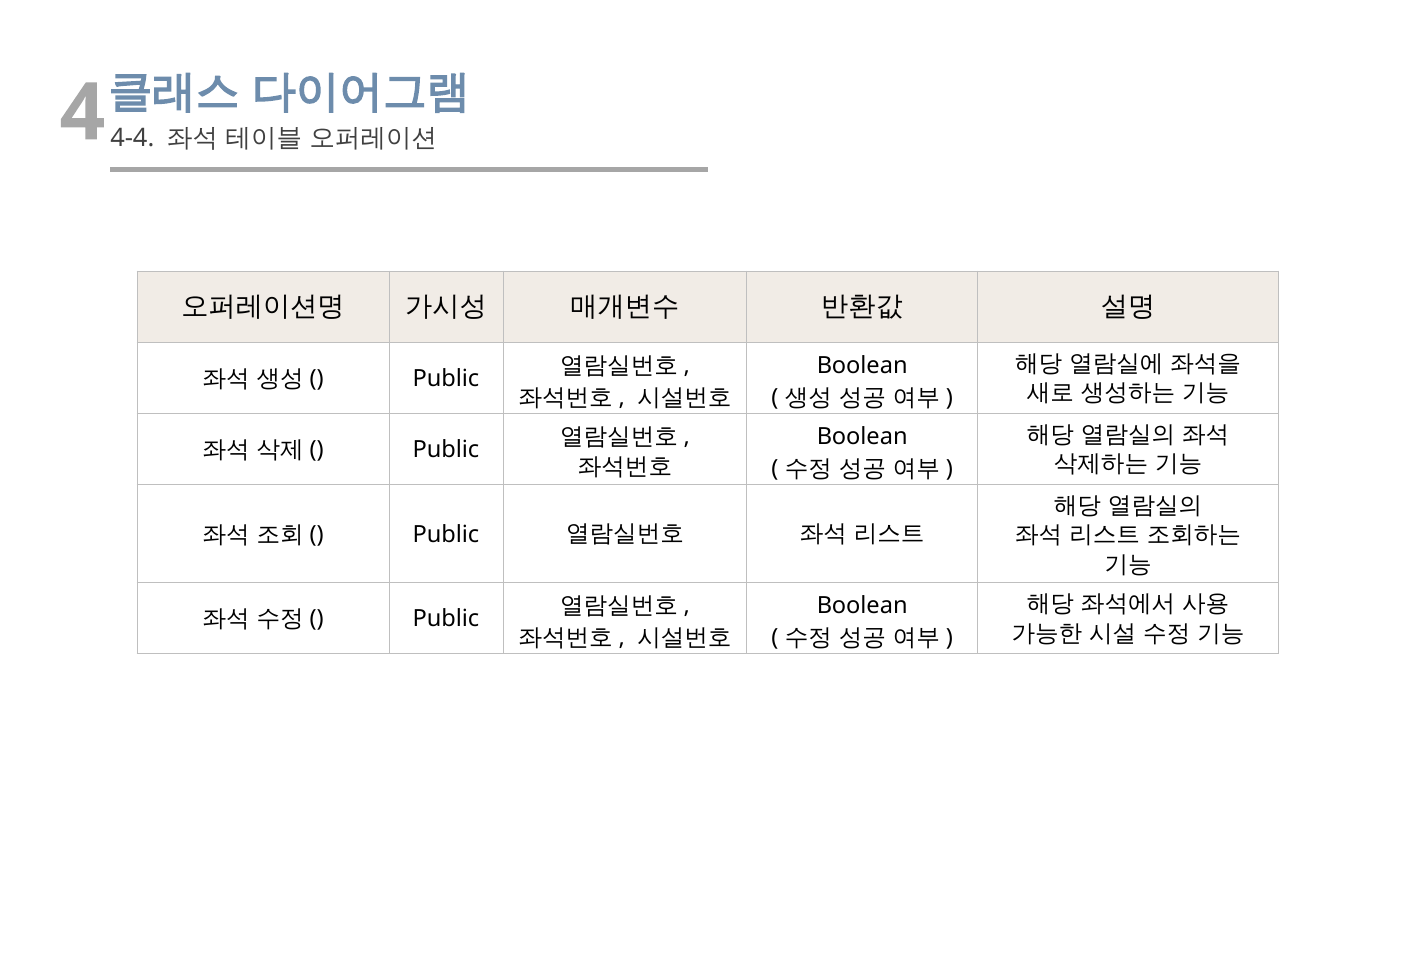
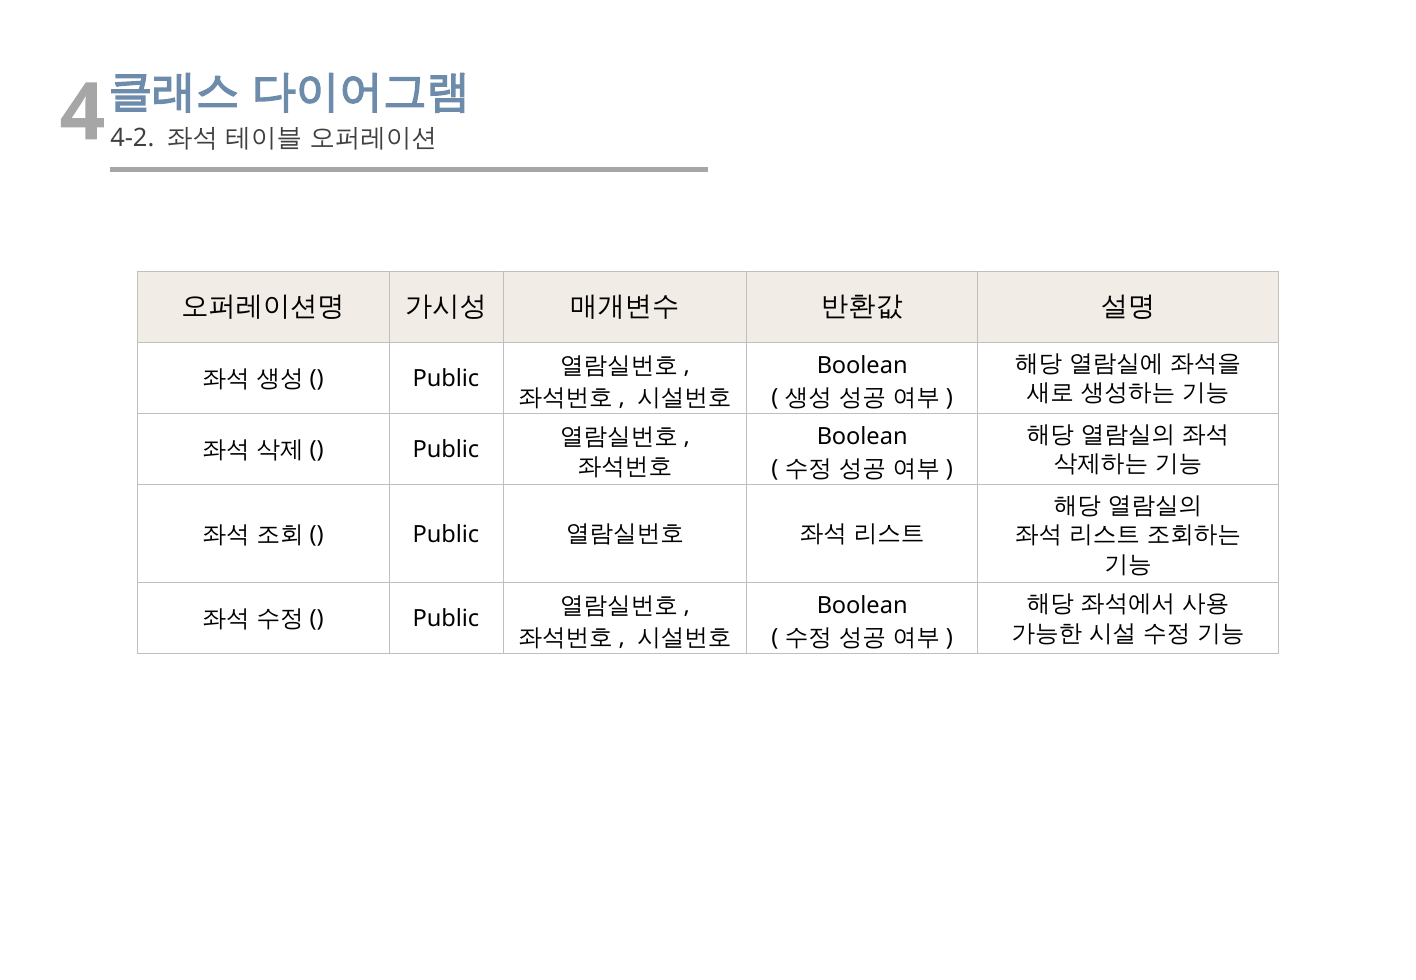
4-4: 4-4 -> 4-2
